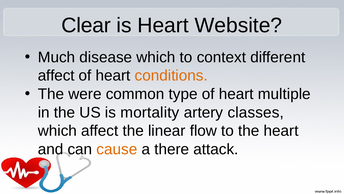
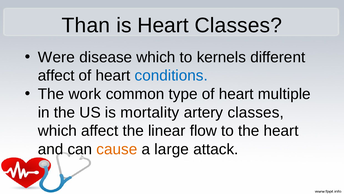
Clear: Clear -> Than
Heart Website: Website -> Classes
Much: Much -> Were
context: context -> kernels
conditions colour: orange -> blue
were: were -> work
there: there -> large
